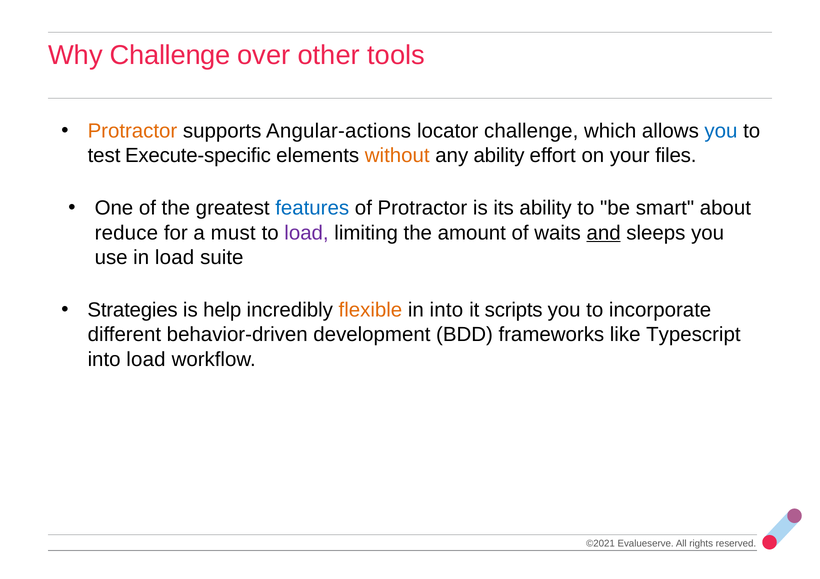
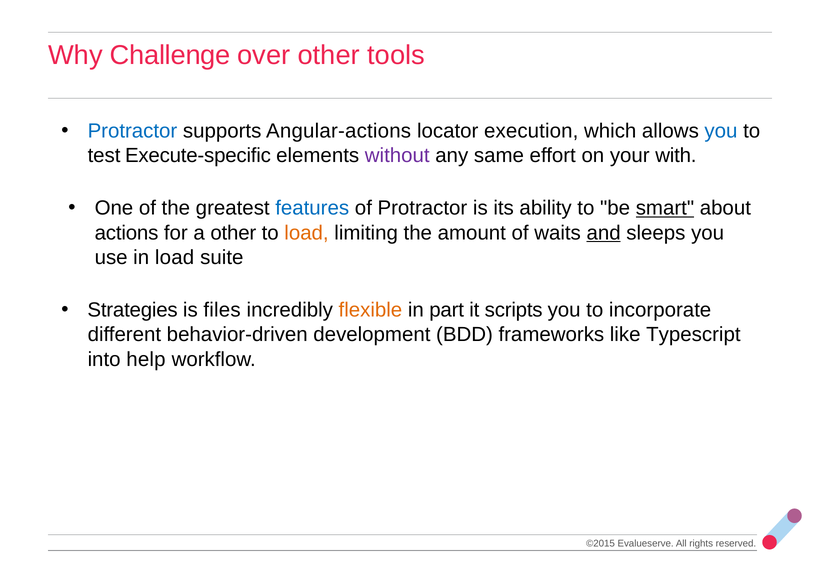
Protractor at (132, 131) colour: orange -> blue
locator challenge: challenge -> execution
without colour: orange -> purple
any ability: ability -> same
files: files -> with
smart underline: none -> present
reduce: reduce -> actions
a must: must -> other
load at (307, 233) colour: purple -> orange
help: help -> files
in into: into -> part
into load: load -> help
©2021: ©2021 -> ©2015
